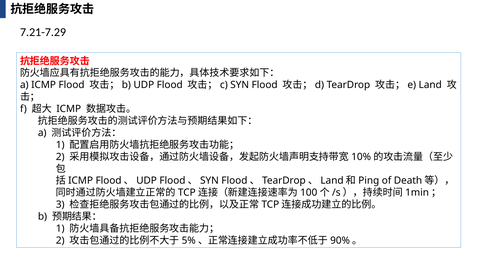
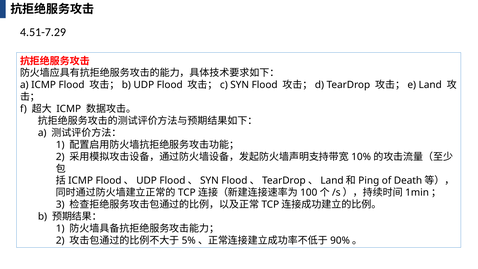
7.21-7.29: 7.21-7.29 -> 4.51-7.29
